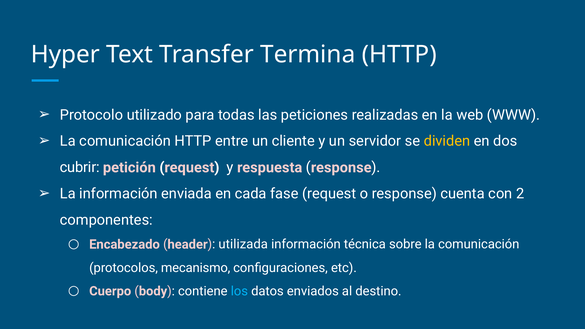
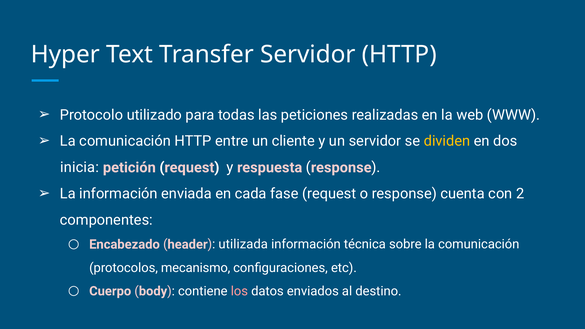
Transfer Termina: Termina -> Servidor
cubrir: cubrir -> inicia
los colour: light blue -> pink
